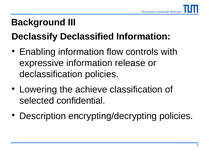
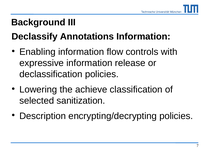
Declassified: Declassified -> Annotations
confidential: confidential -> sanitization
